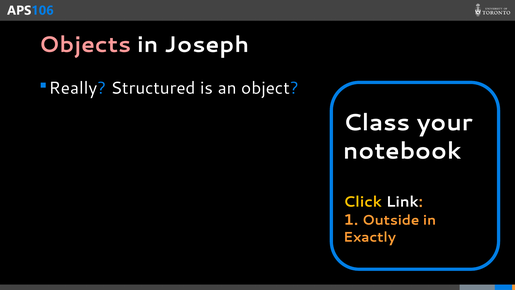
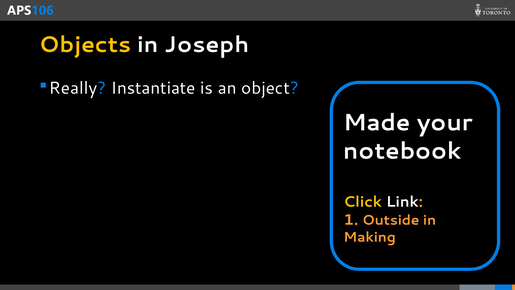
Objects colour: pink -> yellow
Structured: Structured -> Instantiate
Class: Class -> Made
Exactly: Exactly -> Making
